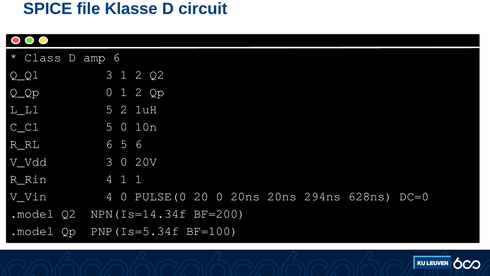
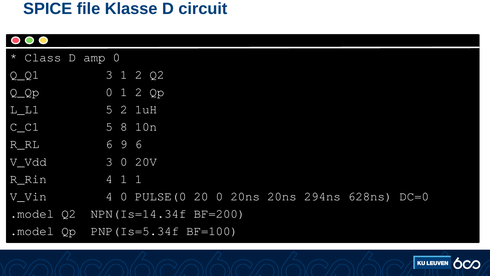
amp 6: 6 -> 0
5 0: 0 -> 8
6 5: 5 -> 9
